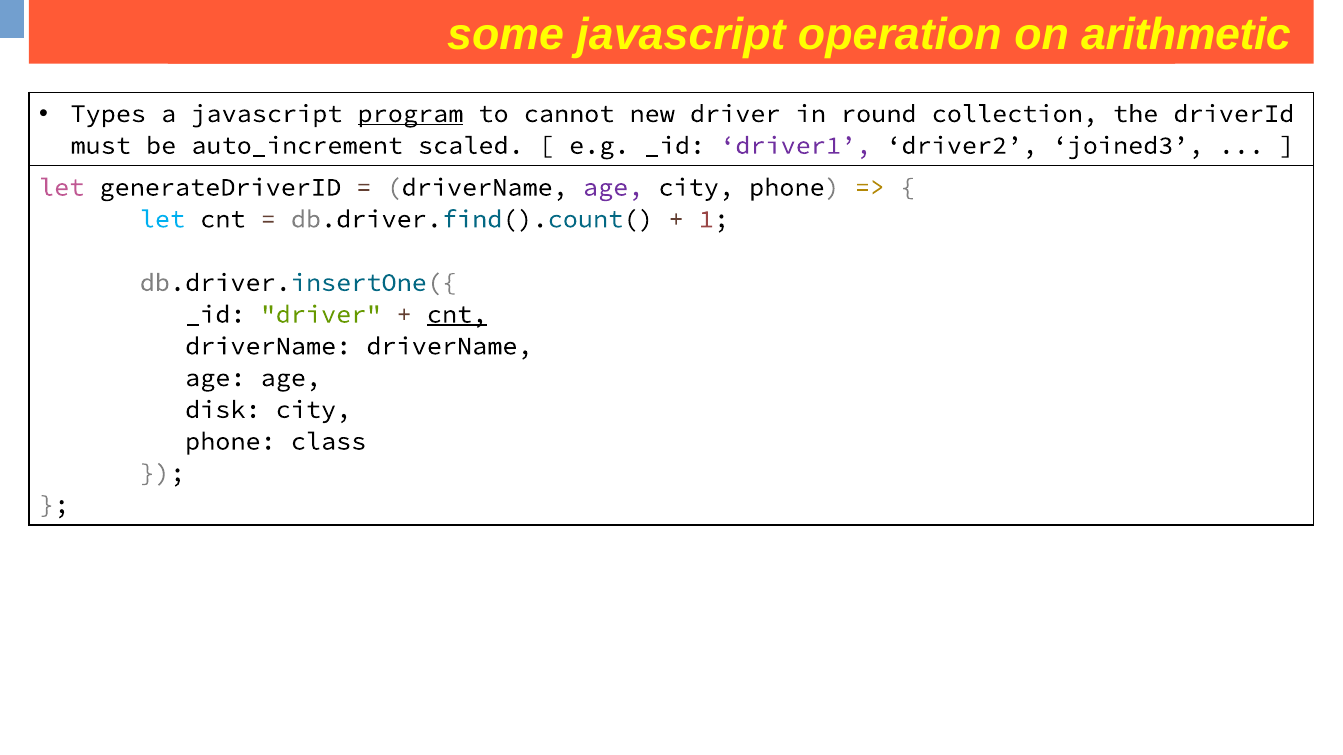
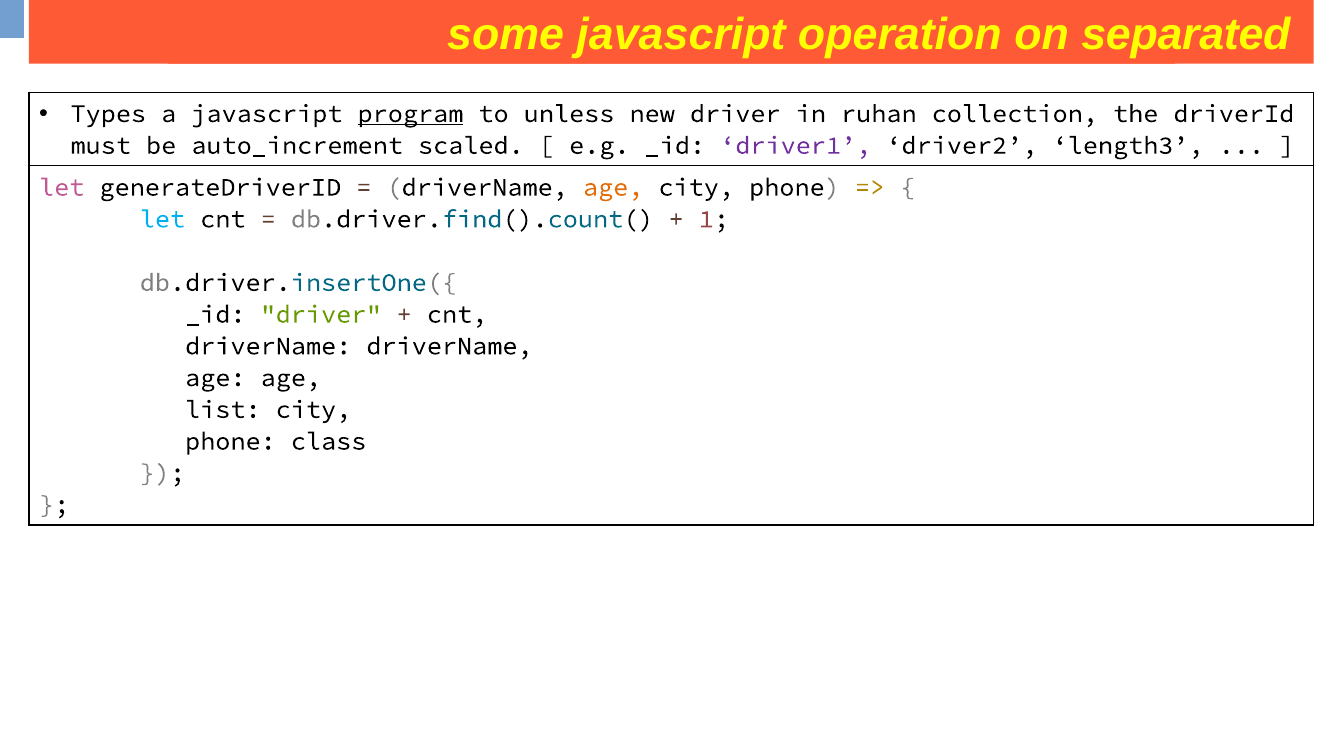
arithmetic: arithmetic -> separated
cannot: cannot -> unless
round: round -> ruhan
joined3: joined3 -> length3
age at (613, 187) colour: purple -> orange
cnt at (457, 314) underline: present -> none
disk: disk -> list
